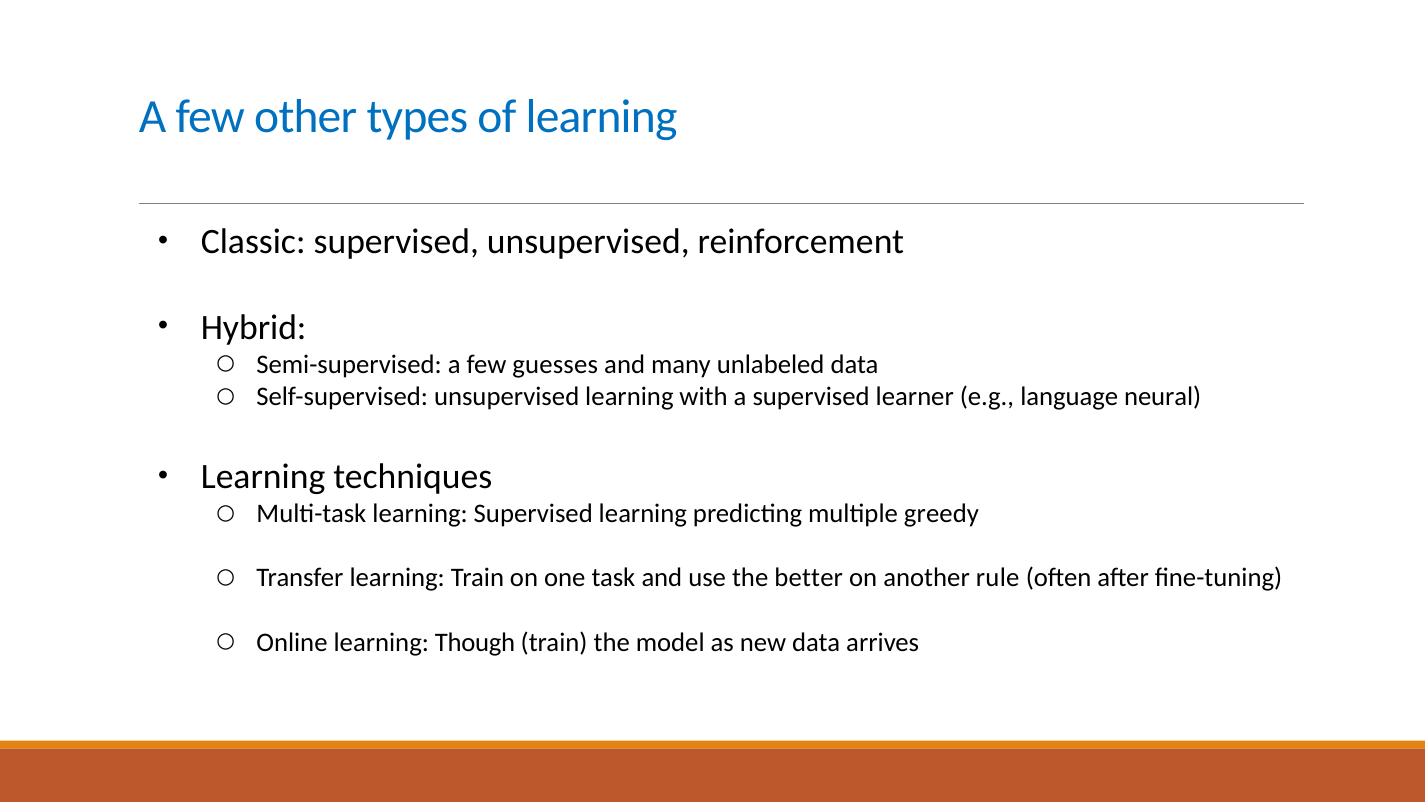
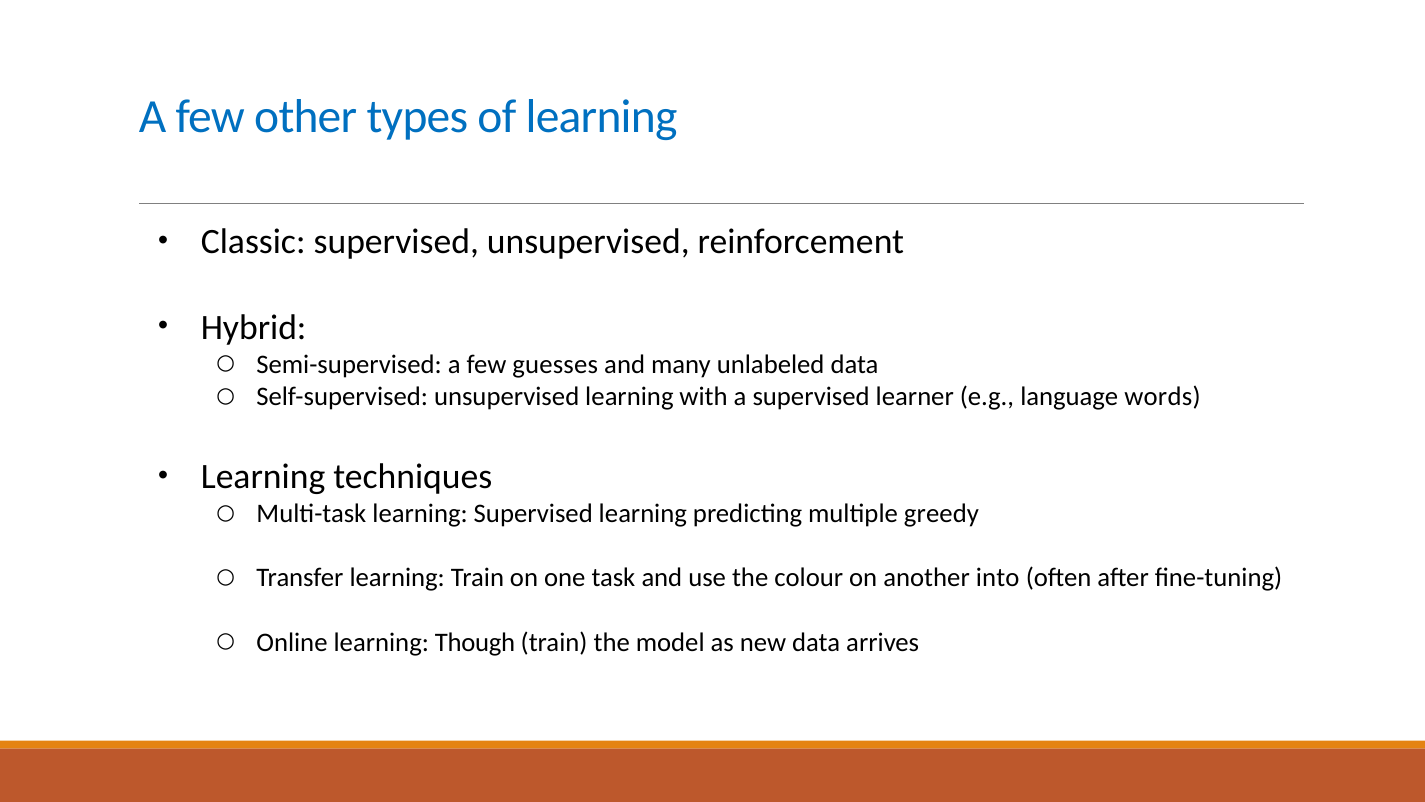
neural: neural -> words
better: better -> colour
rule: rule -> into
